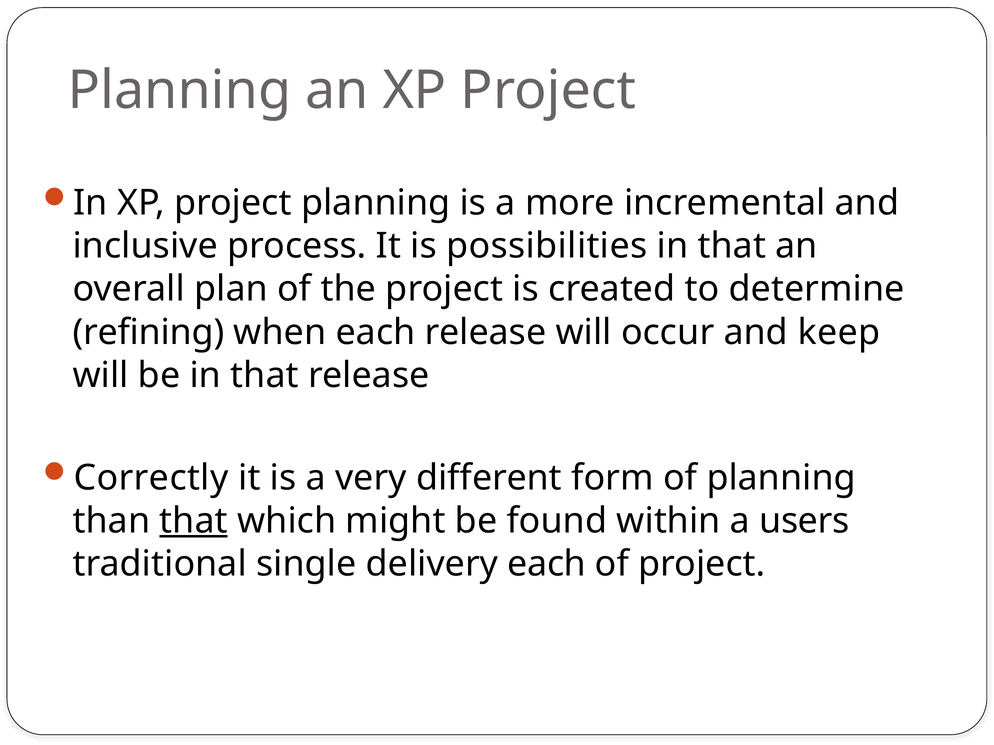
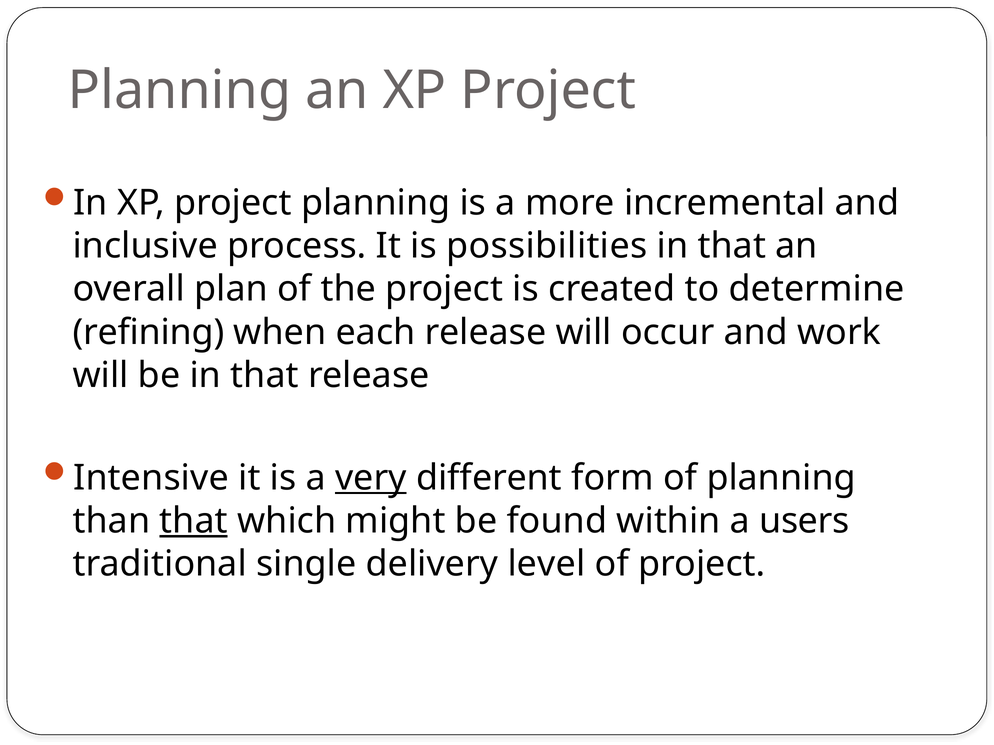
keep: keep -> work
Correctly: Correctly -> Intensive
very underline: none -> present
delivery each: each -> level
